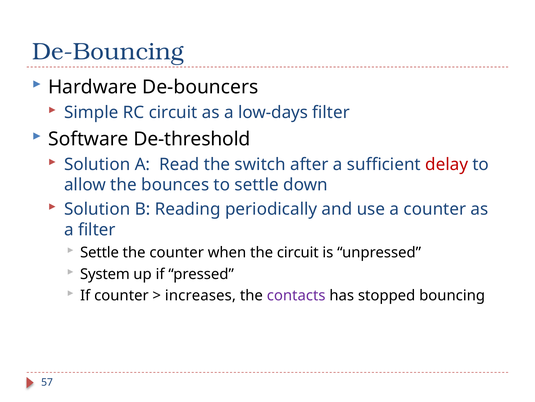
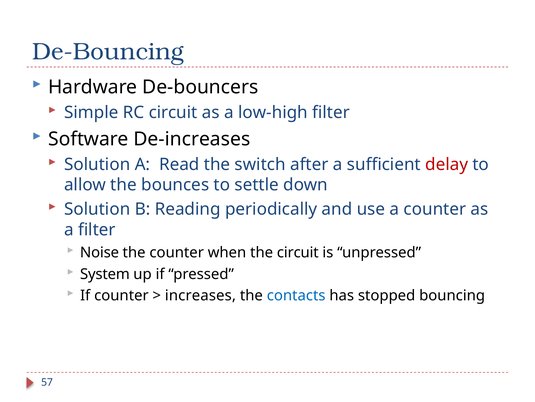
low-days: low-days -> low-high
De-threshold: De-threshold -> De-increases
Settle at (100, 252): Settle -> Noise
contacts colour: purple -> blue
